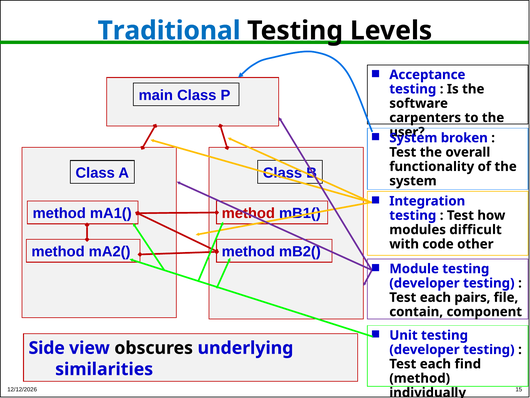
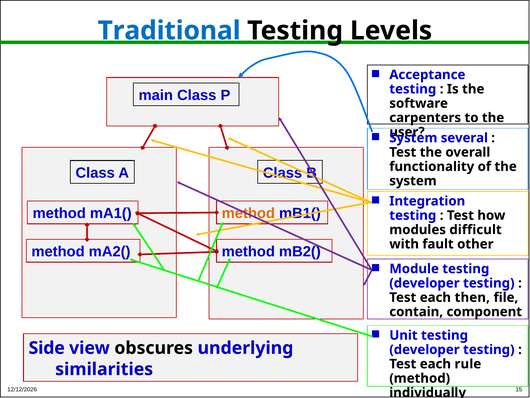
broken: broken -> several
method at (248, 213) colour: red -> orange
code: code -> fault
pairs: pairs -> then
find: find -> rule
